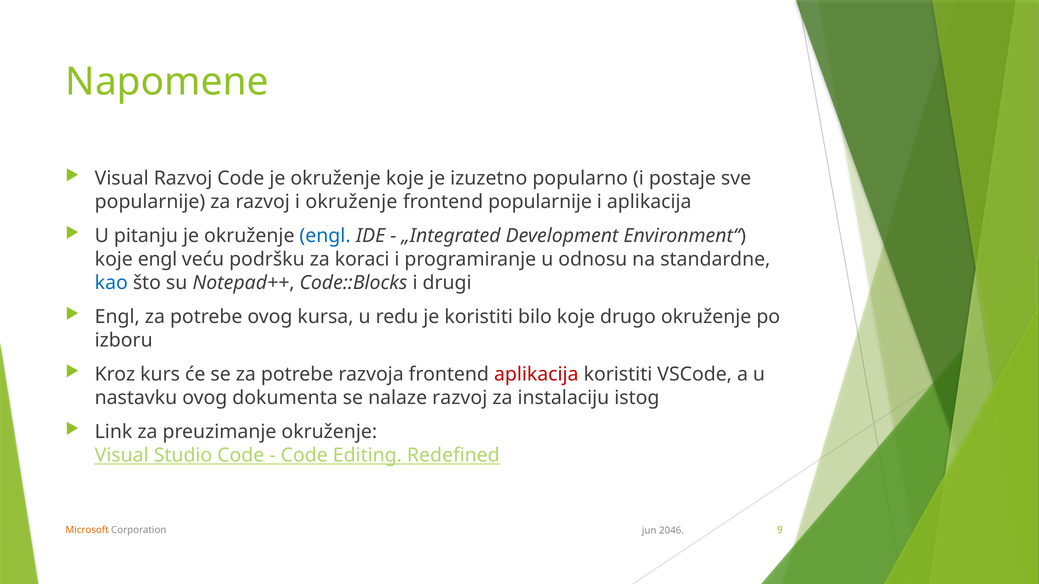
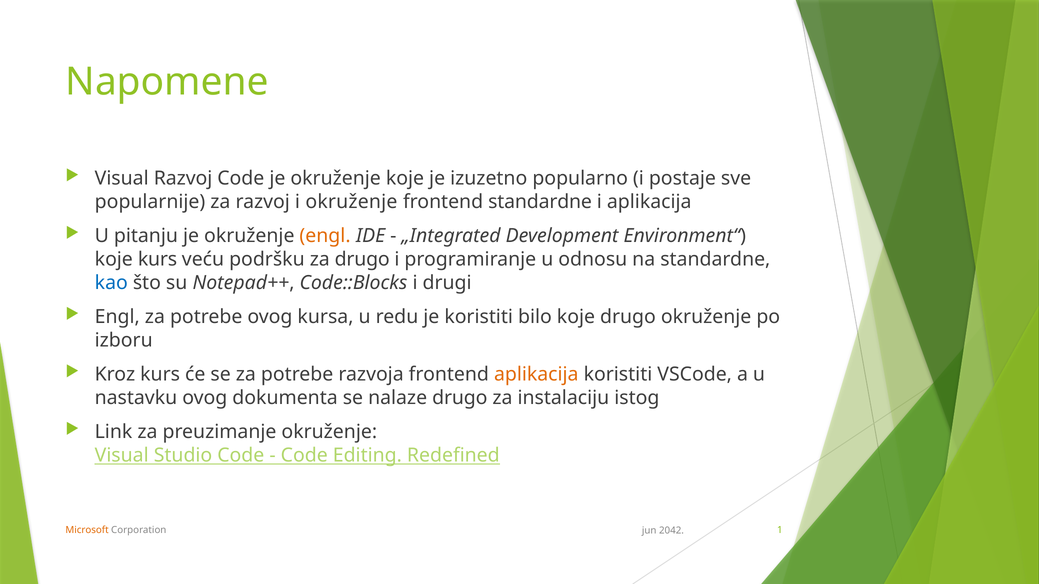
frontend popularnije: popularnije -> standardne
engl at (325, 236) colour: blue -> orange
koje engl: engl -> kurs
za koraci: koraci -> drugo
aplikacija at (536, 375) colour: red -> orange
nalaze razvoj: razvoj -> drugo
9: 9 -> 1
2046: 2046 -> 2042
